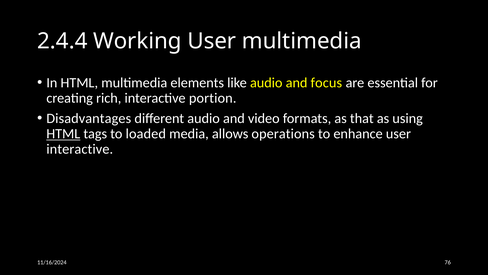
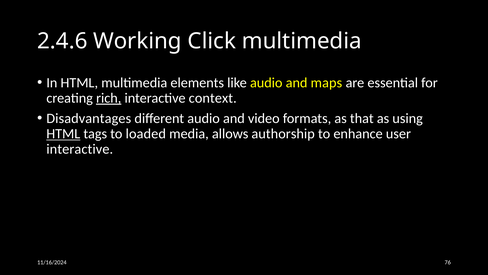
2.4.4: 2.4.4 -> 2.4.6
Working User: User -> Click
focus: focus -> maps
rich underline: none -> present
portion: portion -> context
operations: operations -> authorship
